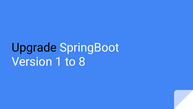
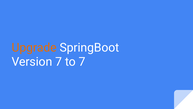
Upgrade colour: black -> orange
Version 1: 1 -> 7
to 8: 8 -> 7
